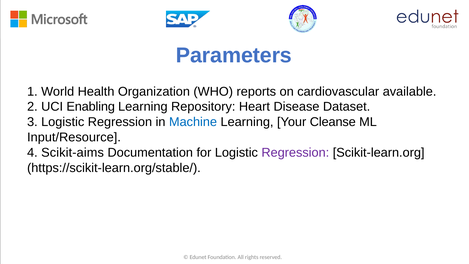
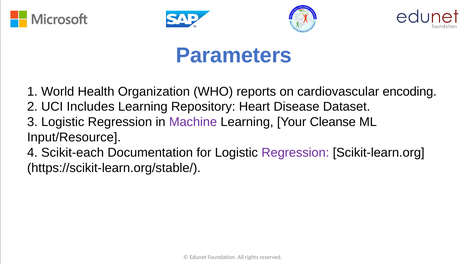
available: available -> encoding
Enabling: Enabling -> Includes
Machine colour: blue -> purple
Scikit-aims: Scikit-aims -> Scikit-each
